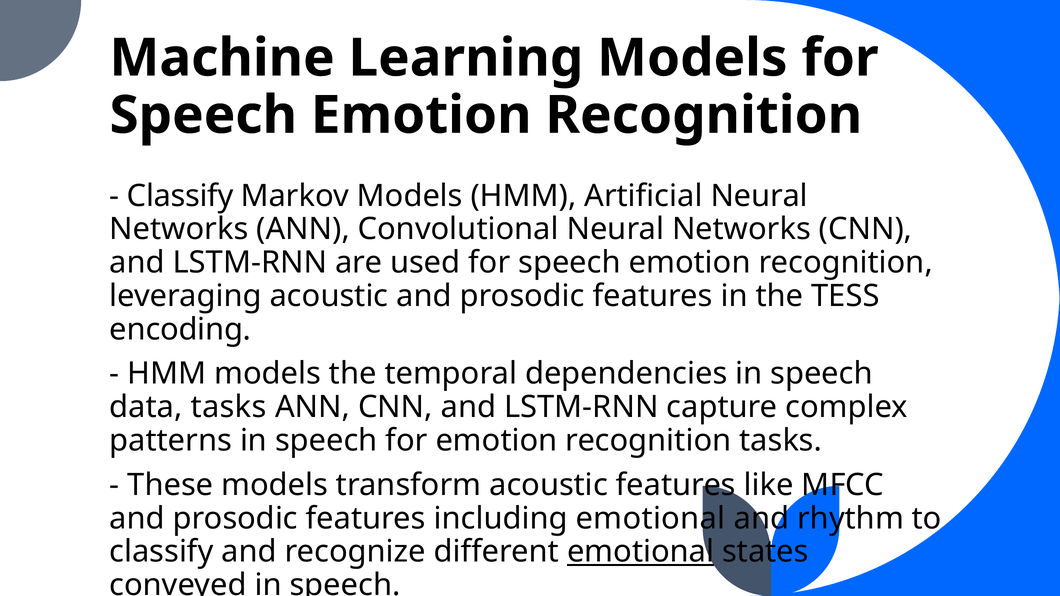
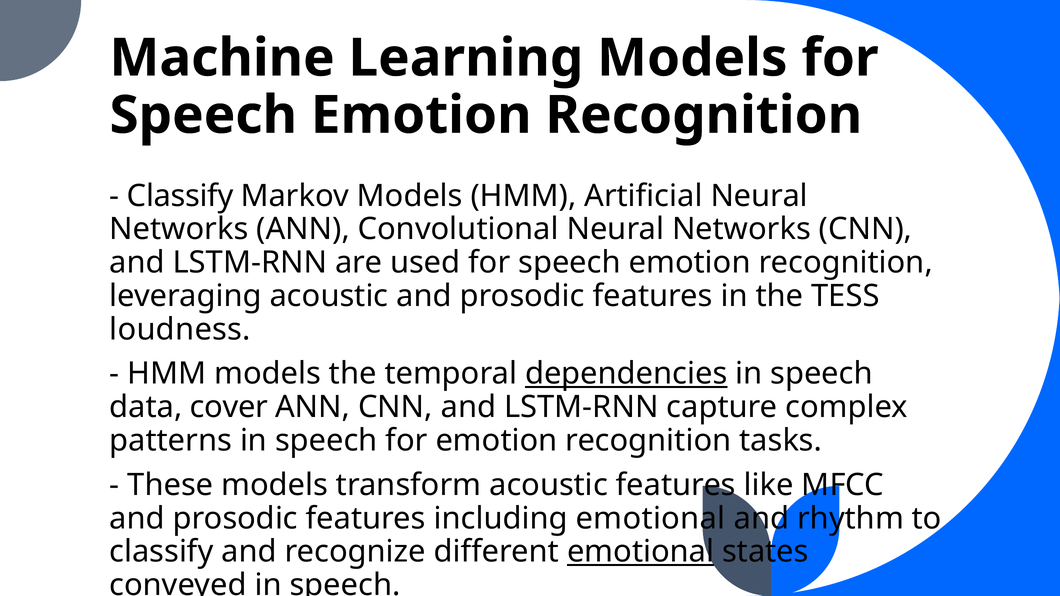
encoding: encoding -> loudness
dependencies underline: none -> present
data tasks: tasks -> cover
